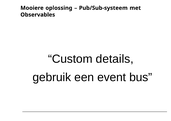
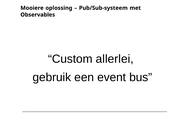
details: details -> allerlei
